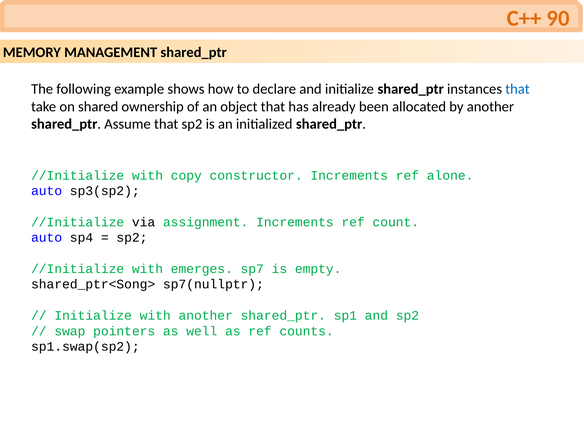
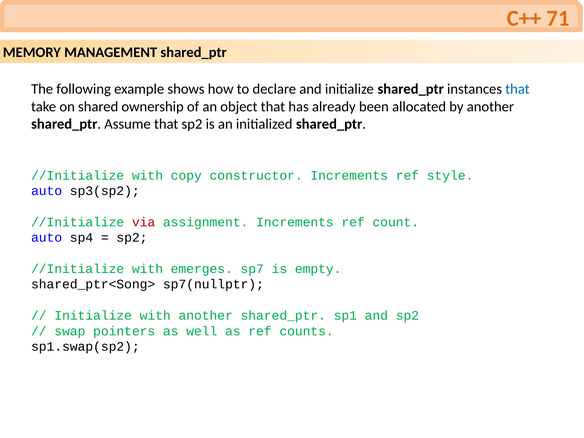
90: 90 -> 71
alone: alone -> style
via colour: black -> red
